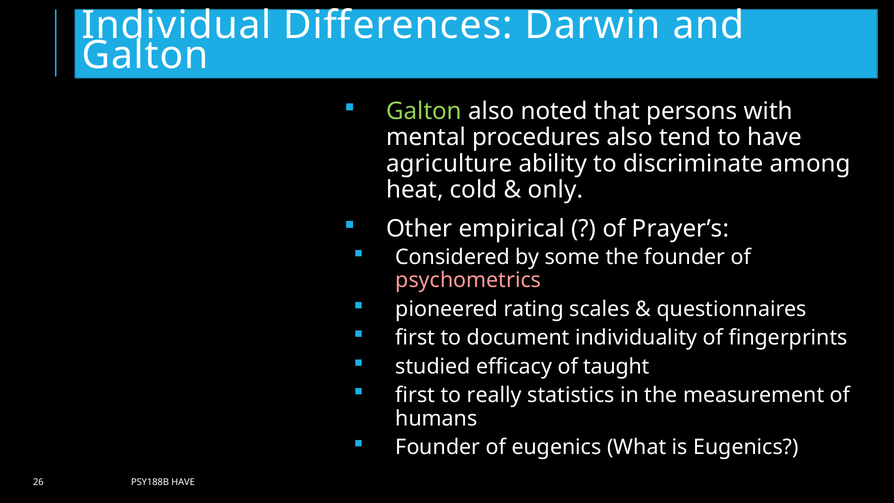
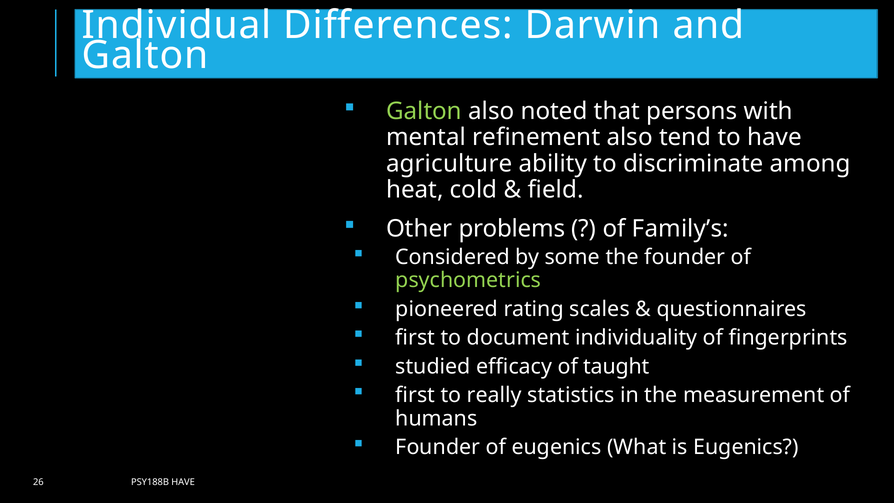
procedures: procedures -> refinement
only: only -> field
empirical: empirical -> problems
Prayer’s: Prayer’s -> Family’s
psychometrics colour: pink -> light green
